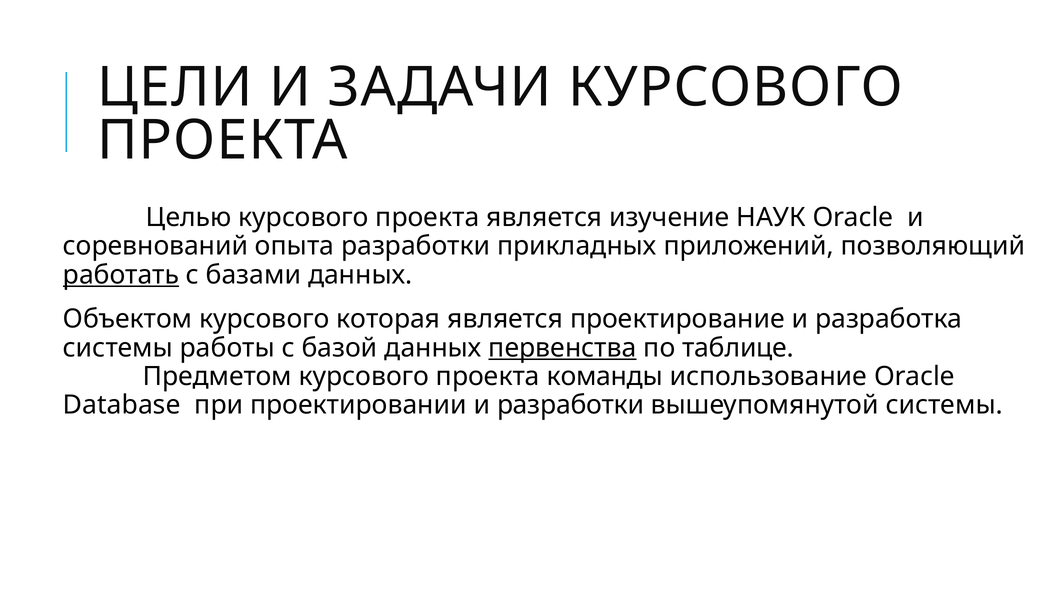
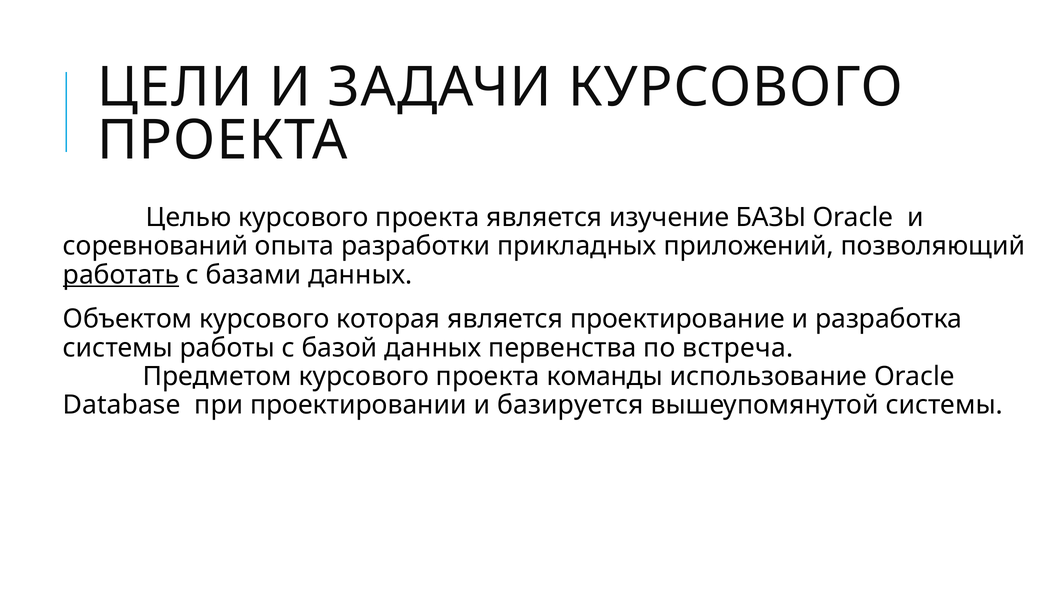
НАУК: НАУК -> БАЗЫ
первенства underline: present -> none
таблице: таблице -> встреча
и разработки: разработки -> базируется
